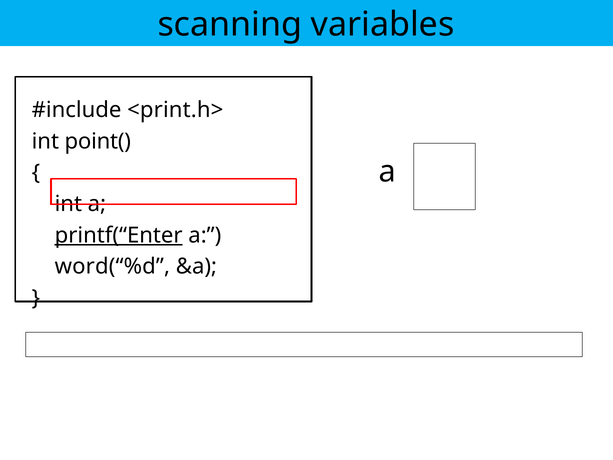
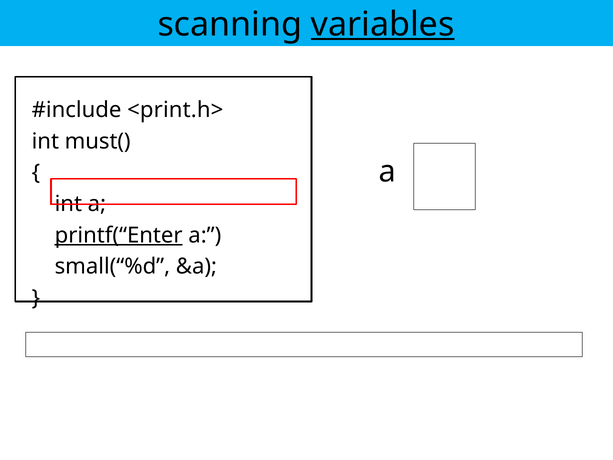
variables underline: none -> present
point(: point( -> must(
word(“%d: word(“%d -> small(“%d
